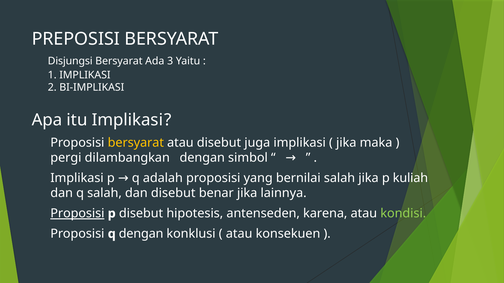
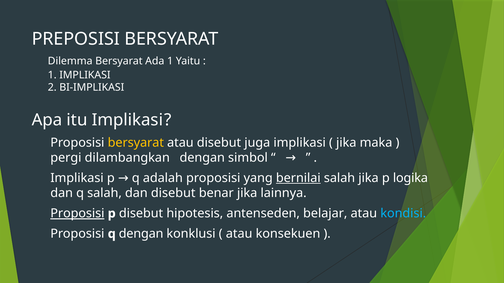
Disjungsi: Disjungsi -> Dilemma
Ada 3: 3 -> 1
bernilai underline: none -> present
kuliah: kuliah -> logika
karena: karena -> belajar
kondisi colour: light green -> light blue
